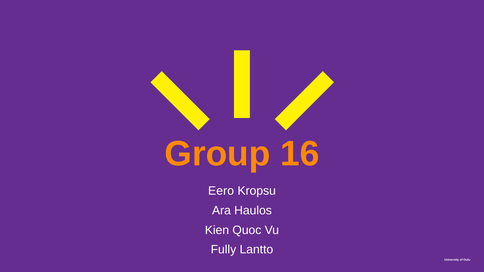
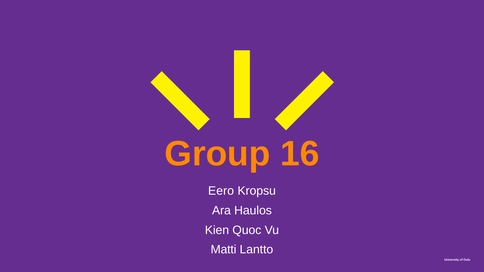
Fully: Fully -> Matti
